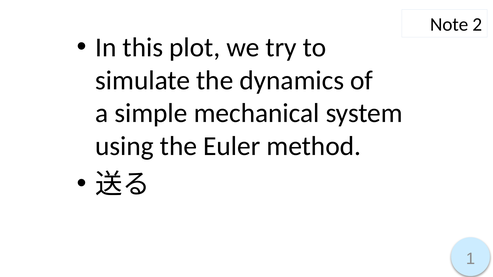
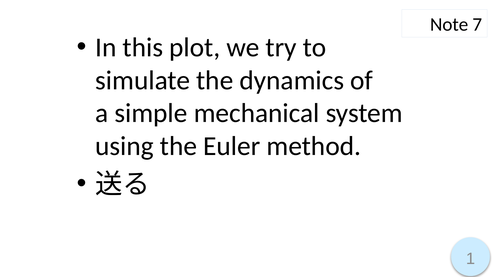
2: 2 -> 7
